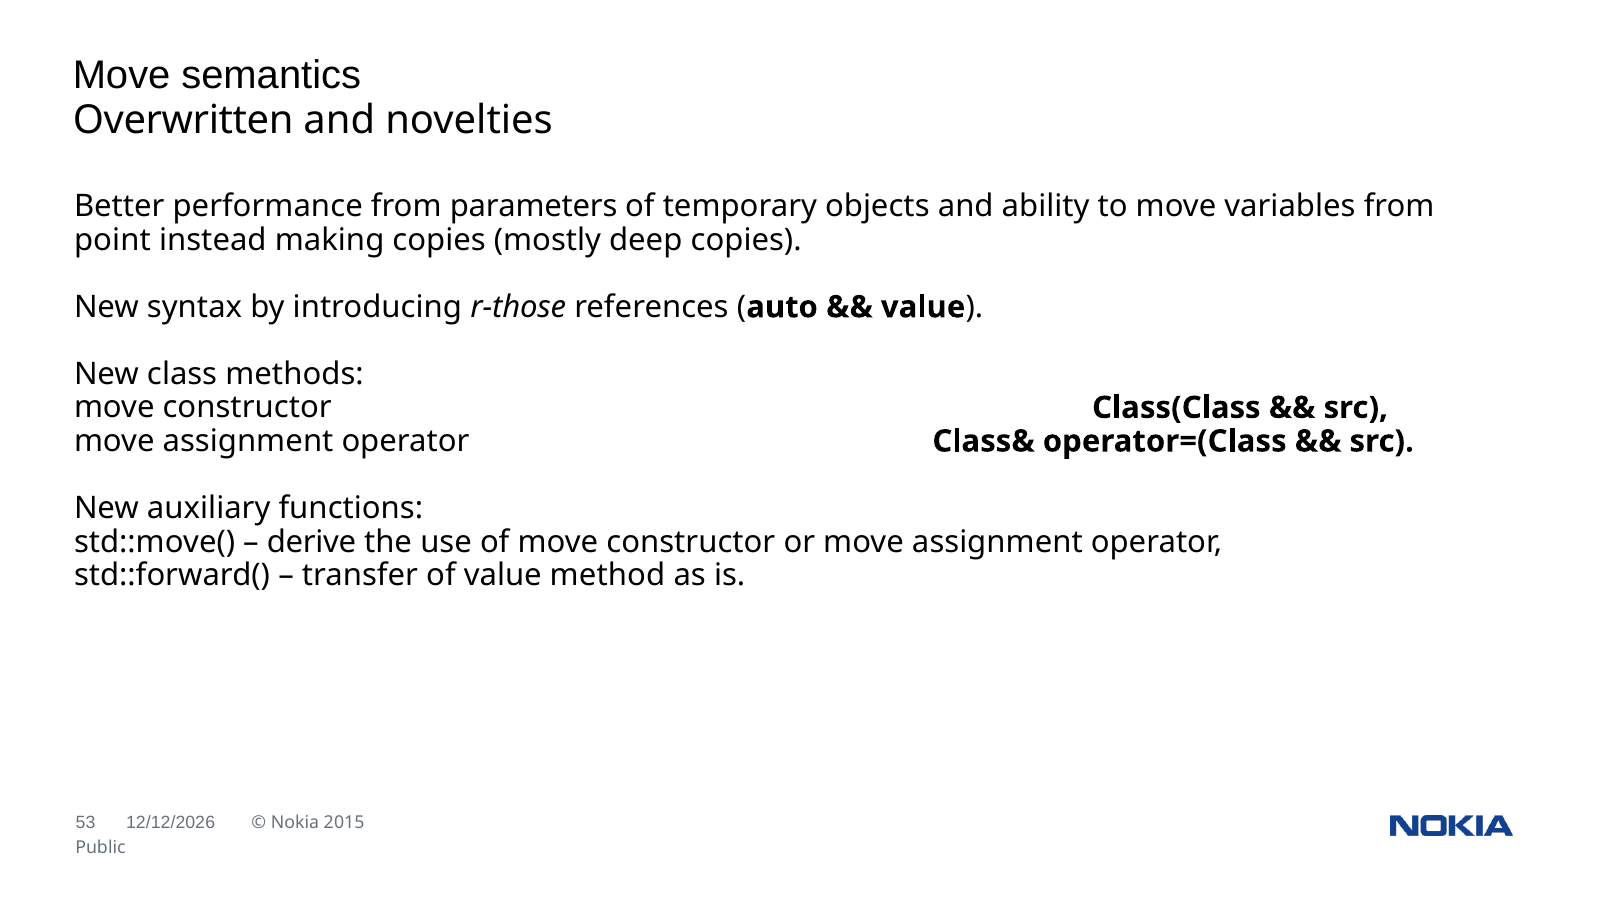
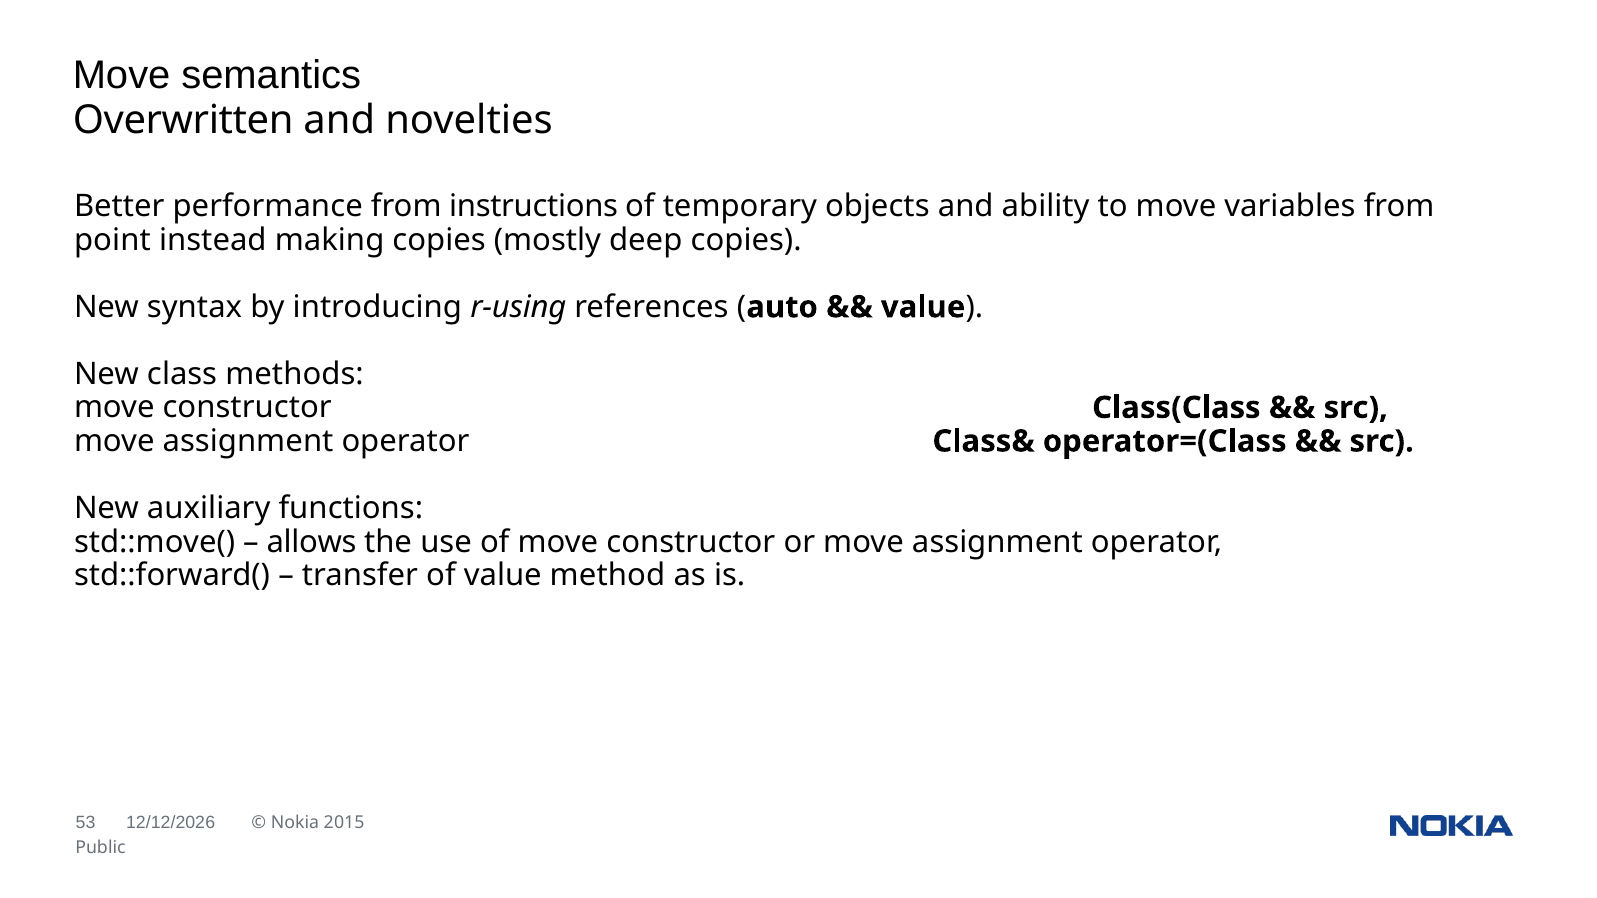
parameters: parameters -> instructions
r-those: r-those -> r-using
derive: derive -> allows
